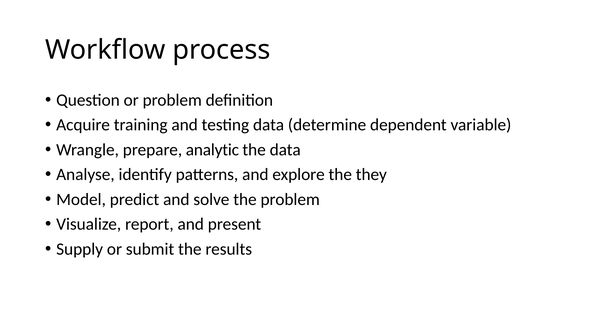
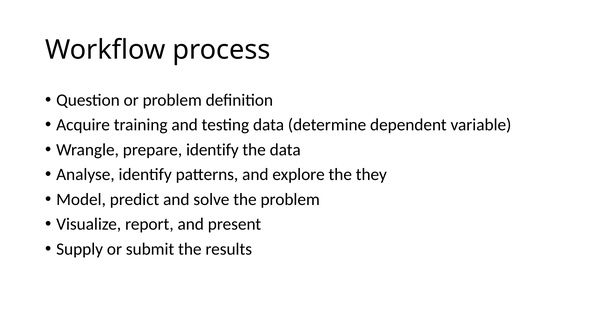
prepare analytic: analytic -> identify
